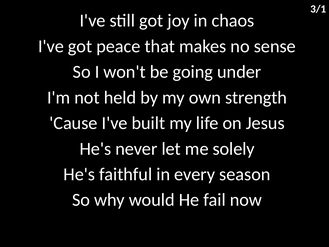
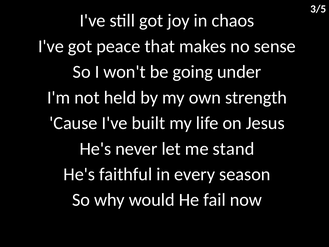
3/1: 3/1 -> 3/5
solely: solely -> stand
